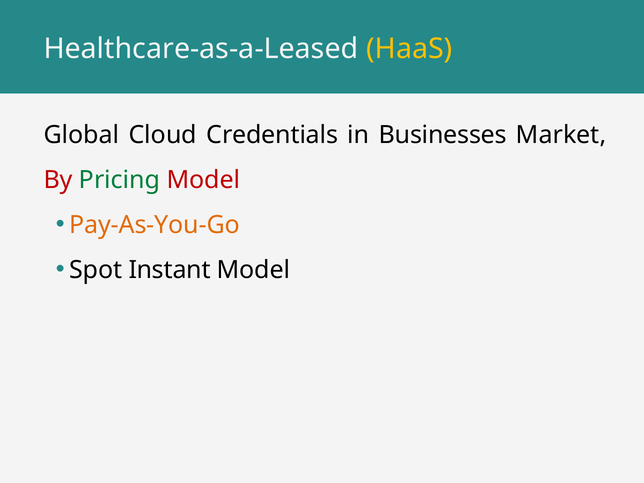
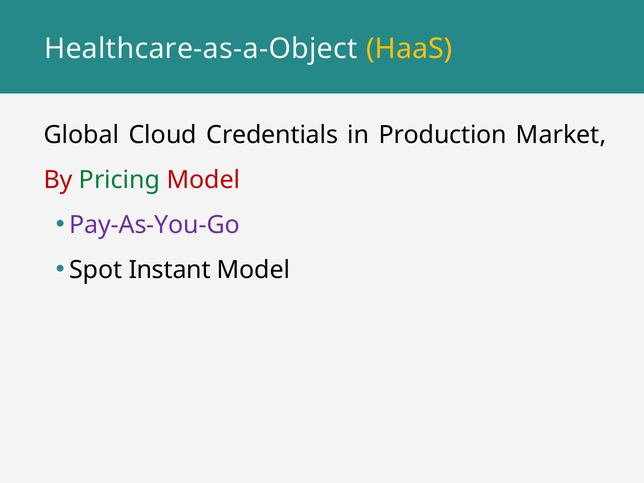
Healthcare-as-a-Leased: Healthcare-as-a-Leased -> Healthcare-as-a-Object
Businesses: Businesses -> Production
Pay-As-You-Go colour: orange -> purple
